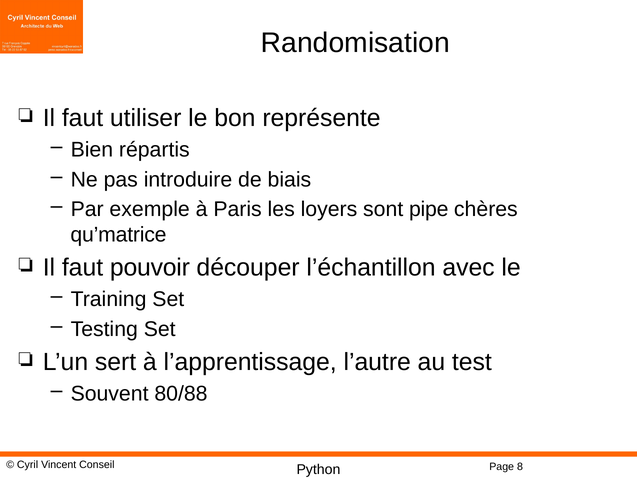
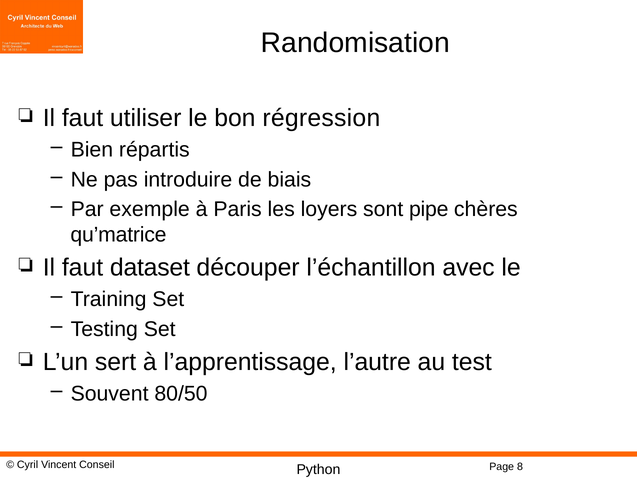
représente: représente -> régression
pouvoir: pouvoir -> dataset
80/88: 80/88 -> 80/50
